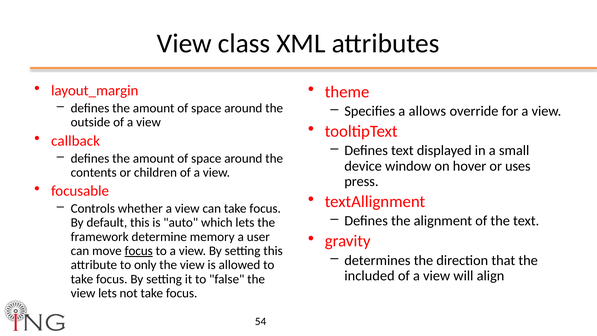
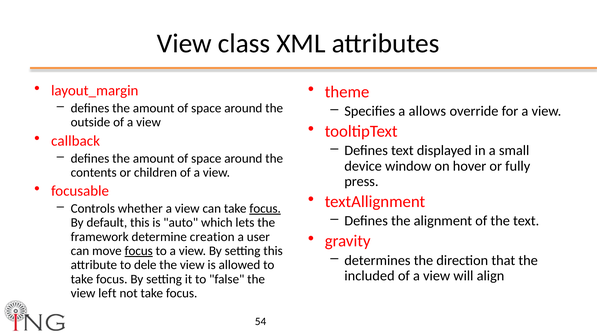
uses: uses -> fully
focus at (265, 208) underline: none -> present
memory: memory -> creation
only: only -> dele
view lets: lets -> left
